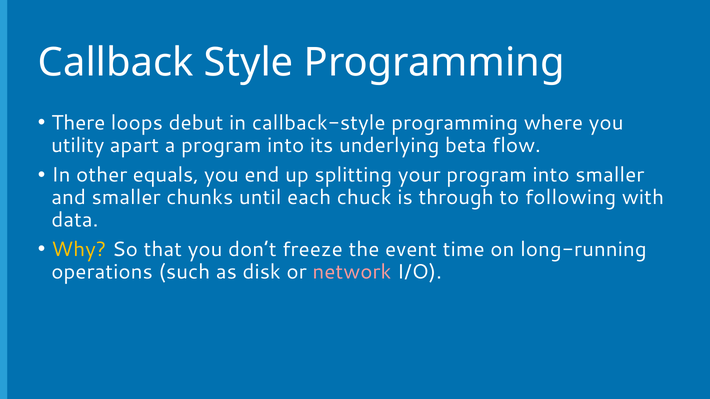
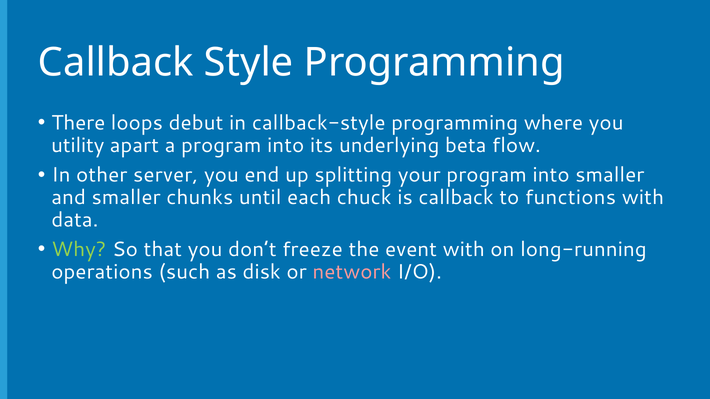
equals: equals -> server
is through: through -> callback
following: following -> functions
Why colour: yellow -> light green
event time: time -> with
